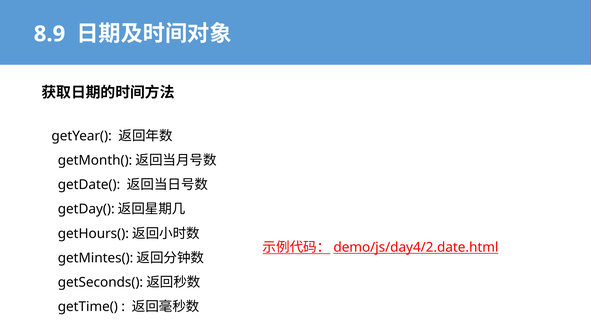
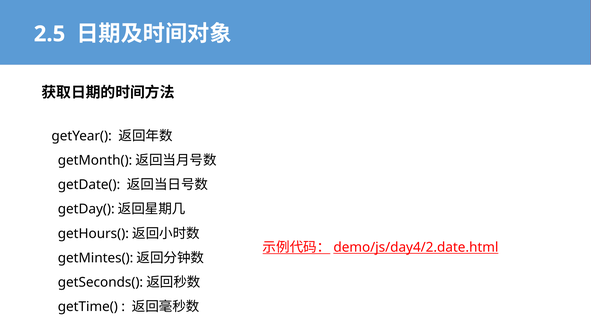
8.9: 8.9 -> 2.5
